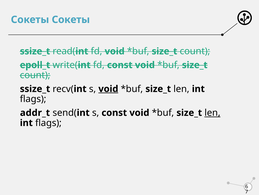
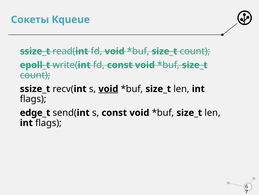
Сокеты Сокеты: Сокеты -> Kqueue
addr_t: addr_t -> edge_t
len at (212, 112) underline: present -> none
